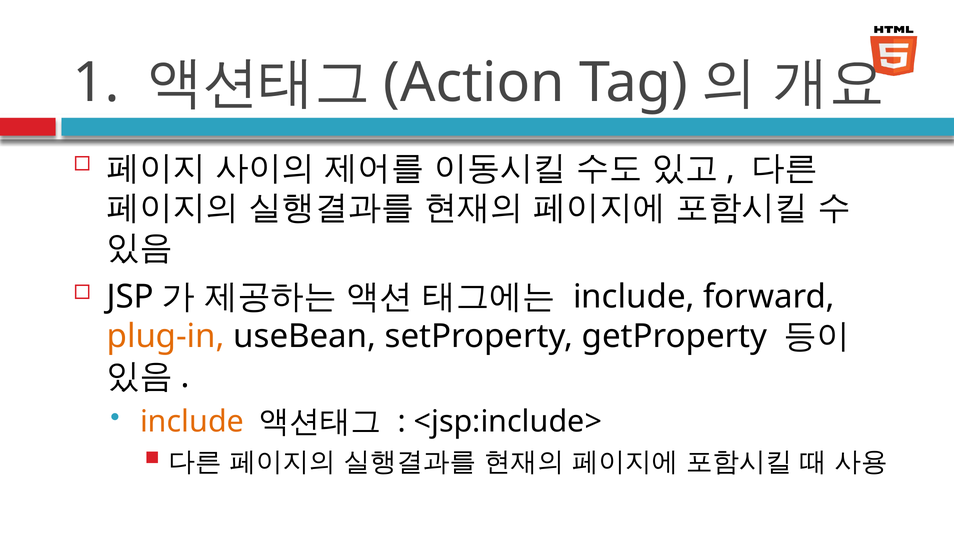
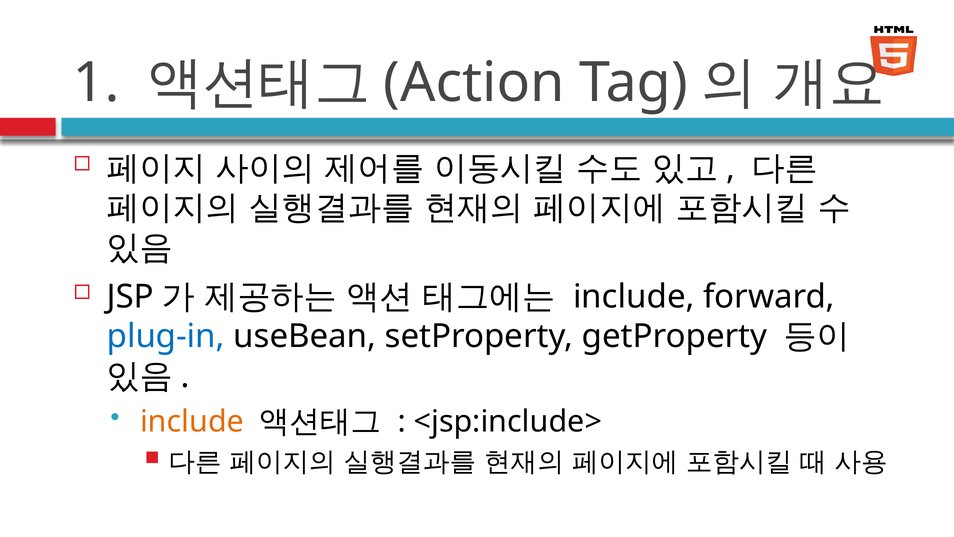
plug-in colour: orange -> blue
